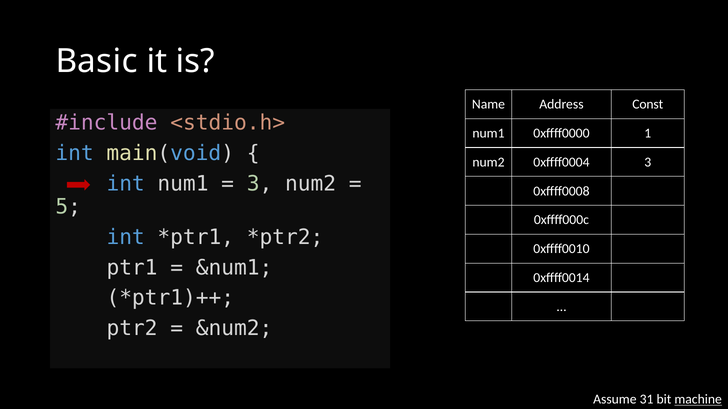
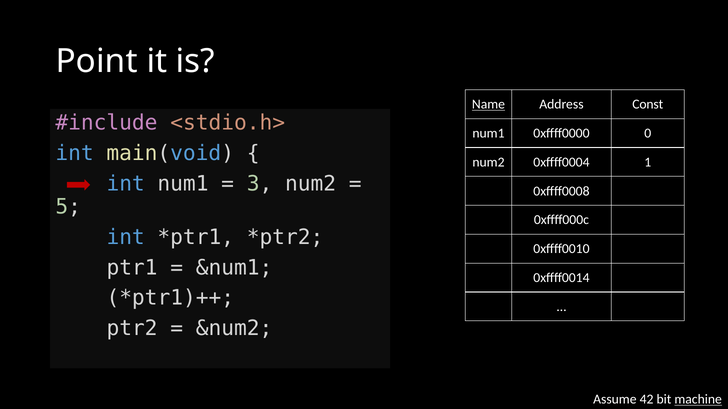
Basic: Basic -> Point
Name underline: none -> present
1: 1 -> 0
0xffff0004 3: 3 -> 1
31: 31 -> 42
